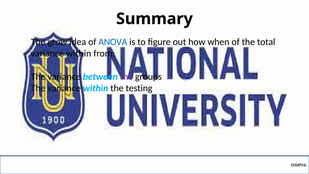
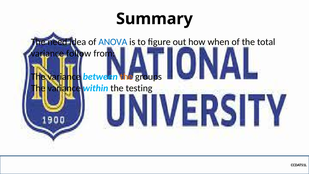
grow: grow -> need
within at (79, 53): within -> follow
the at (126, 77) colour: purple -> orange
